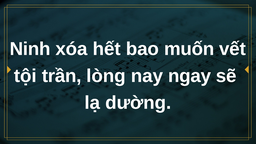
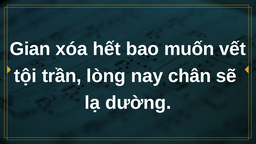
Ninh: Ninh -> Gian
ngay: ngay -> chân
